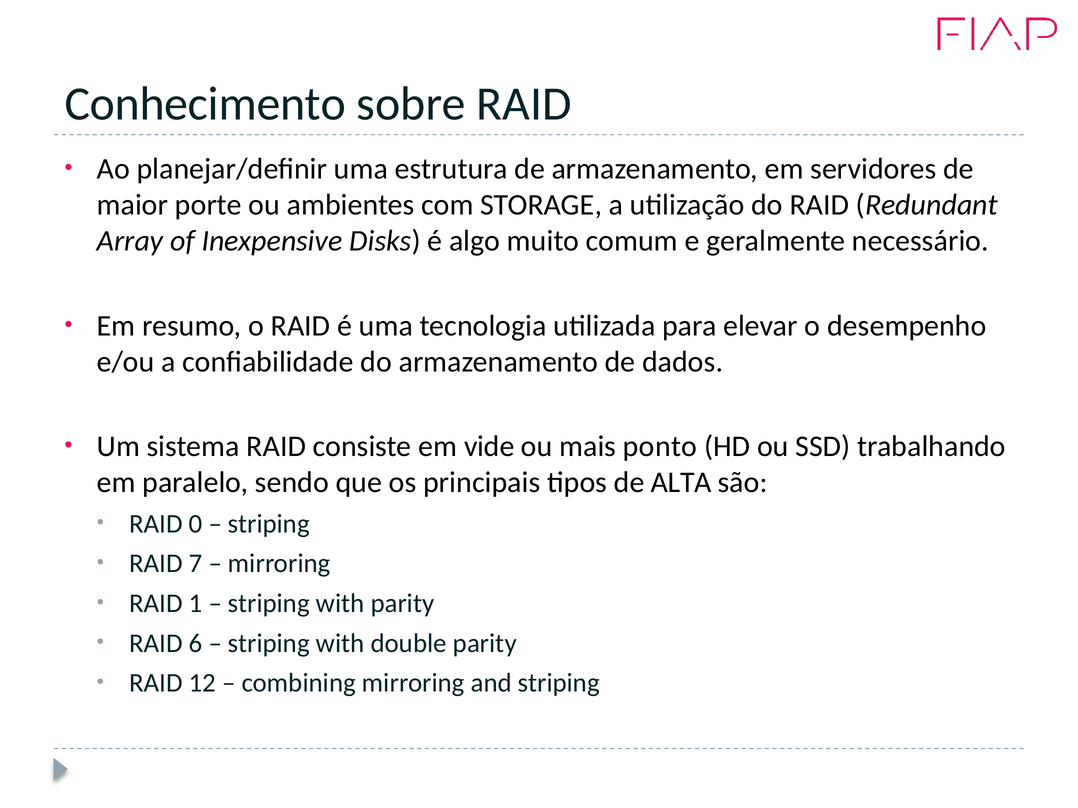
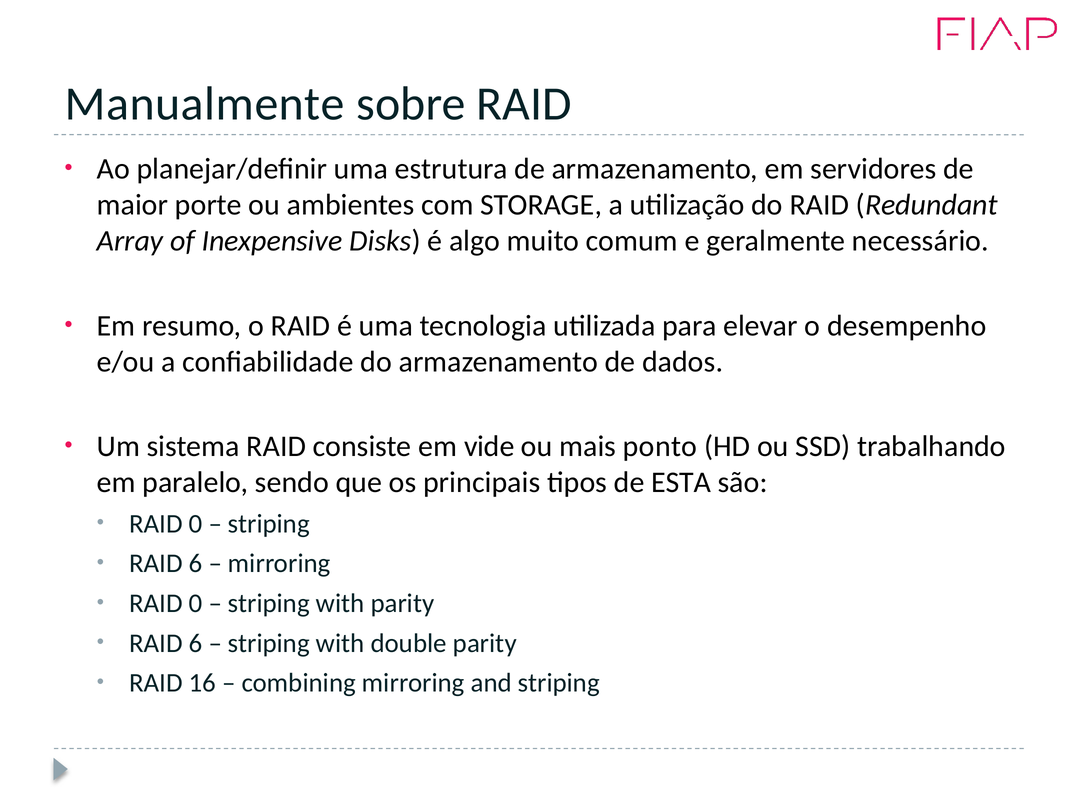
Conhecimento: Conhecimento -> Manualmente
ALTA: ALTA -> ESTA
7 at (196, 564): 7 -> 6
1 at (196, 604): 1 -> 0
12: 12 -> 16
